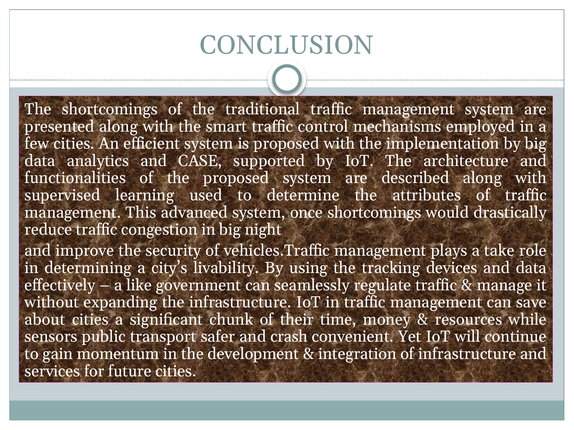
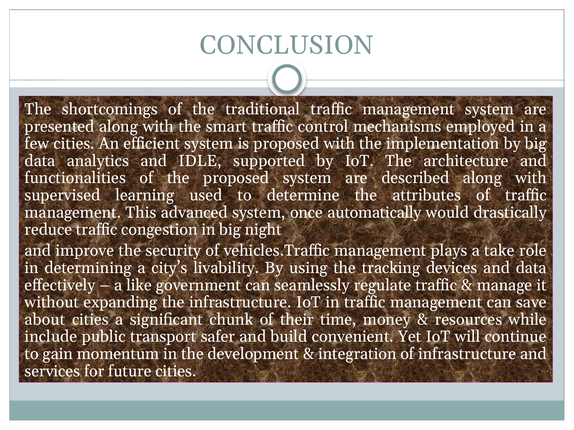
CASE: CASE -> IDLE
once shortcomings: shortcomings -> automatically
sensors: sensors -> include
crash: crash -> build
